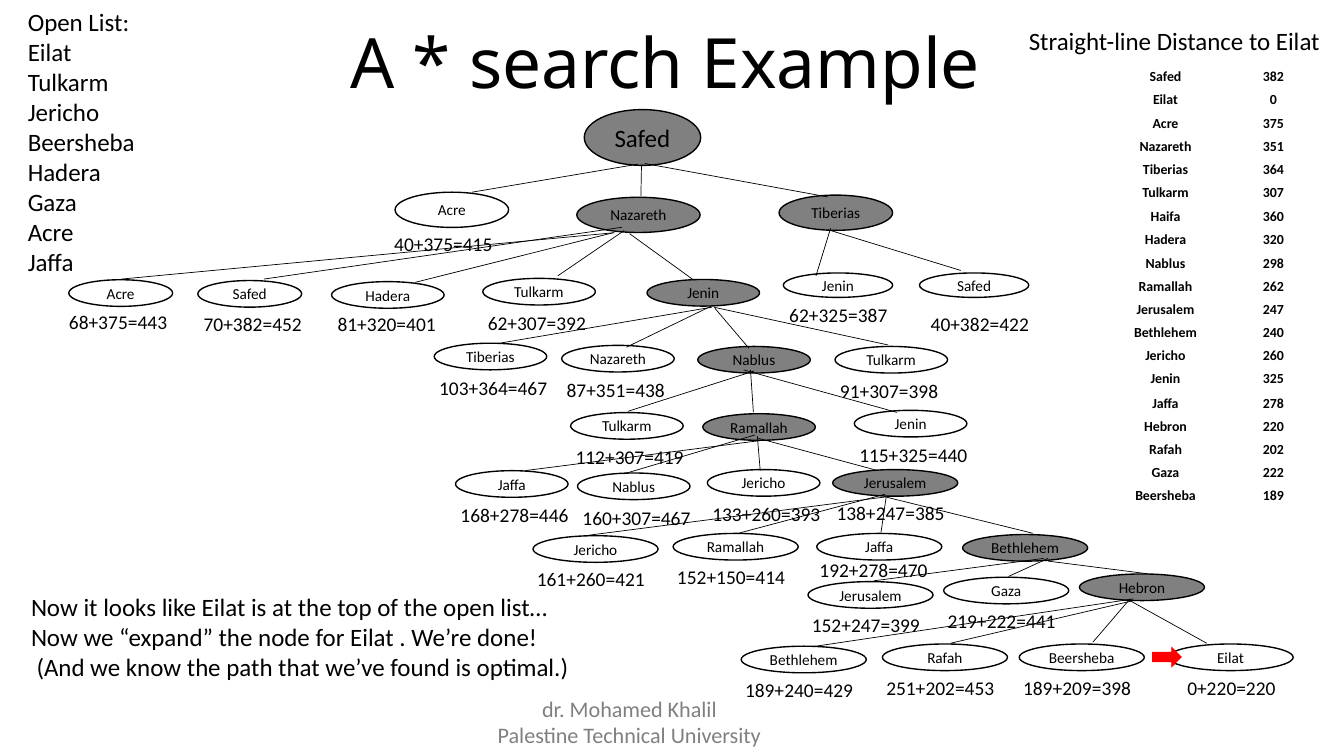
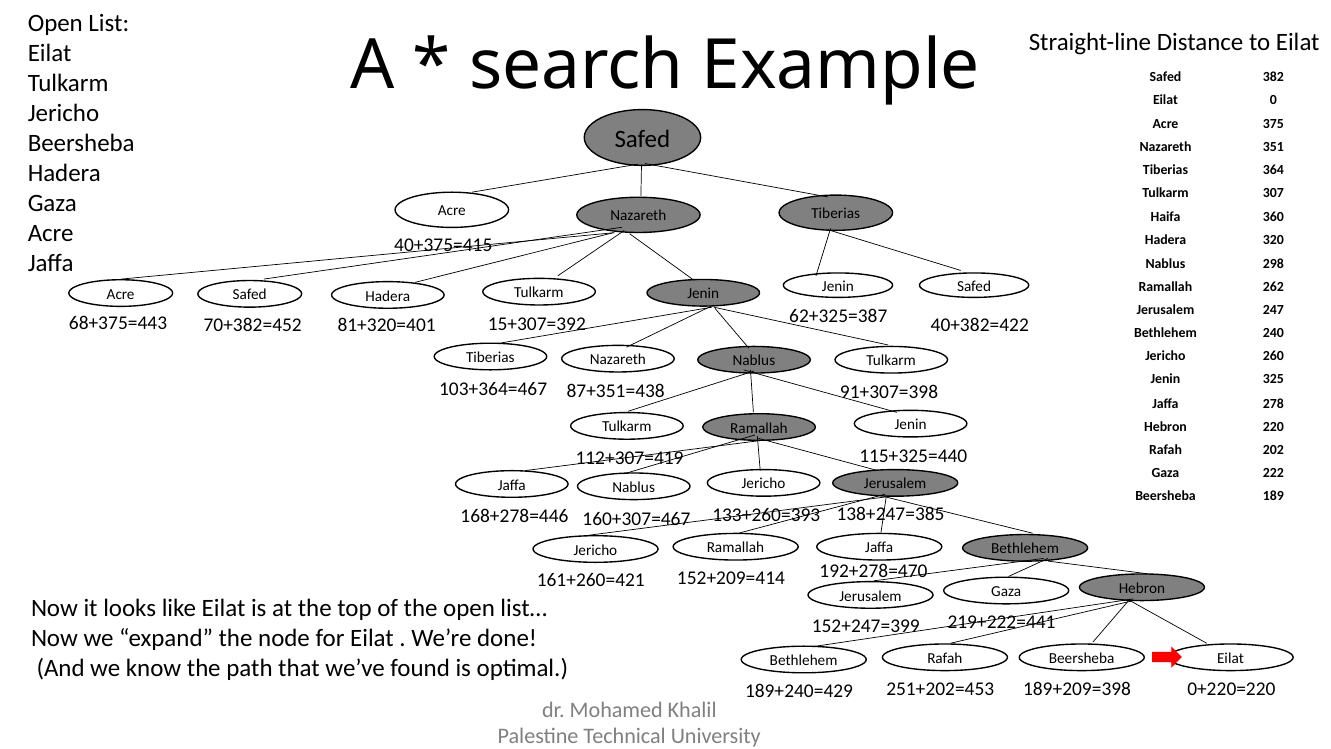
62+307=392: 62+307=392 -> 15+307=392
152+150=414: 152+150=414 -> 152+209=414
